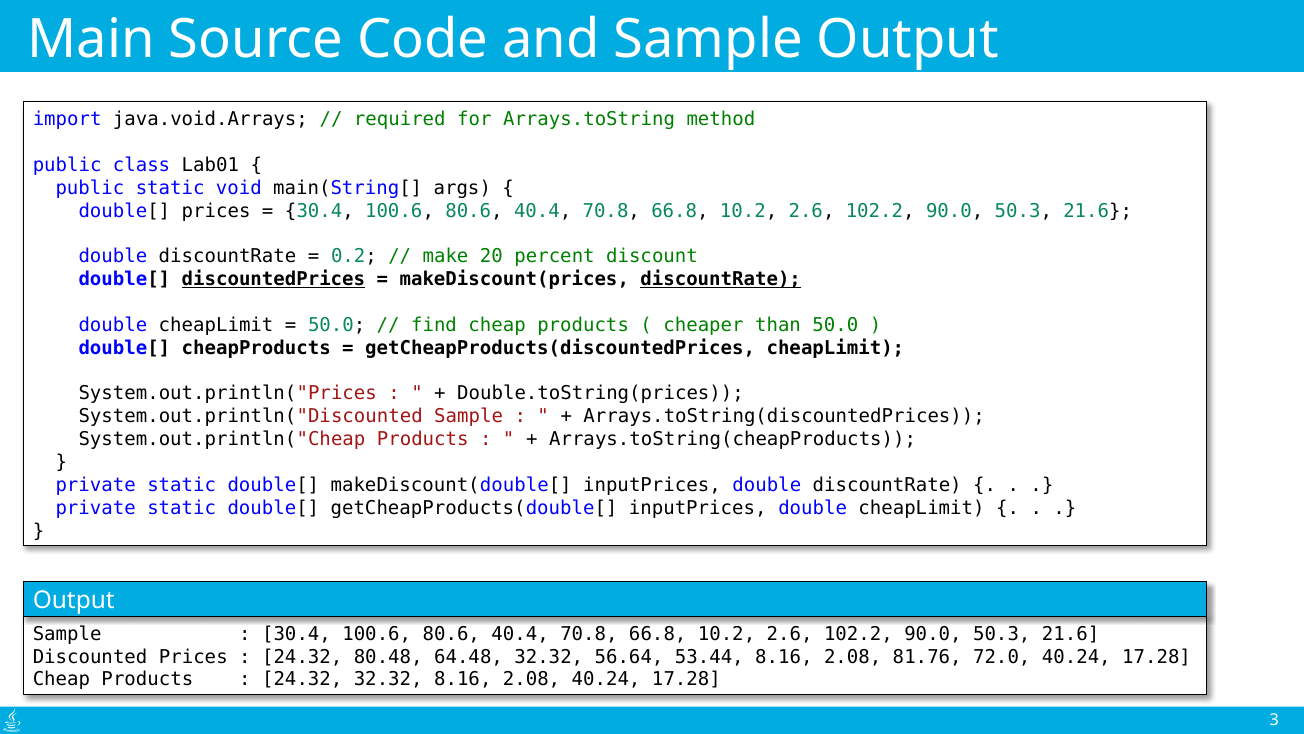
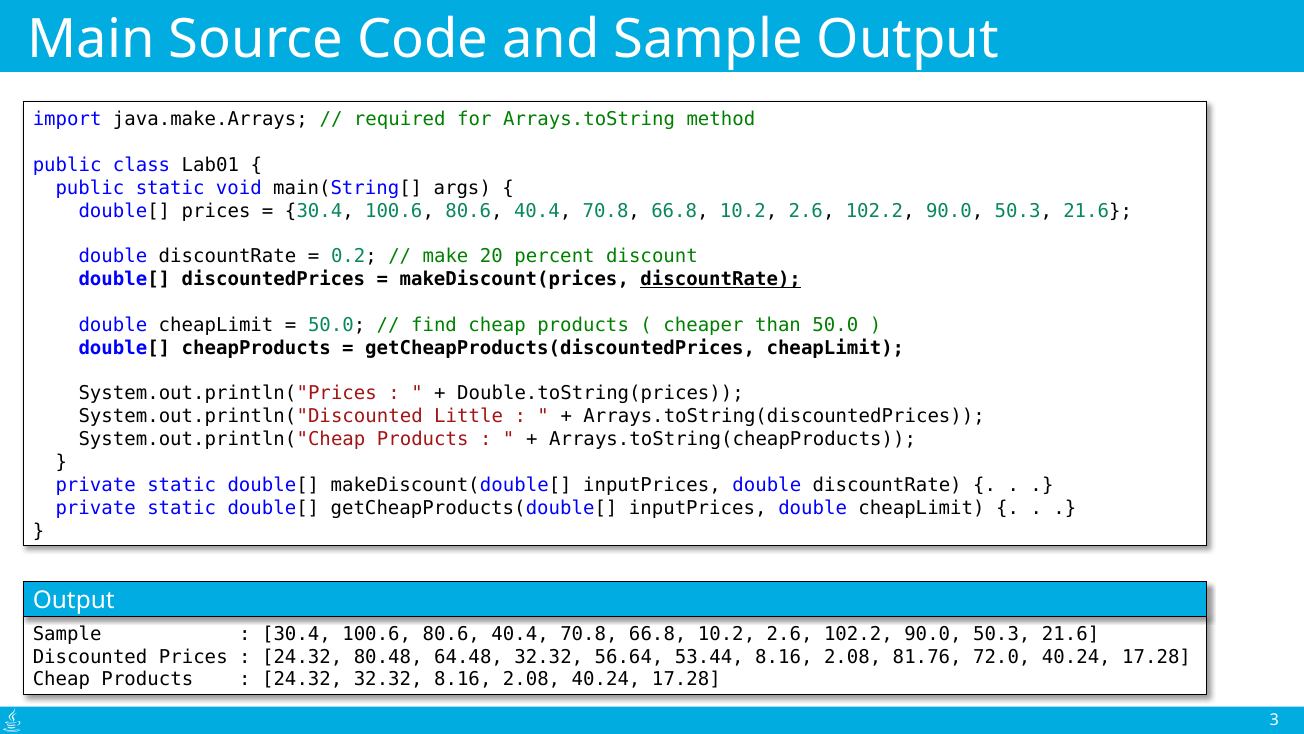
java.void.Arrays: java.void.Arrays -> java.make.Arrays
discountedPrices underline: present -> none
System.out.println("Discounted Sample: Sample -> Little
